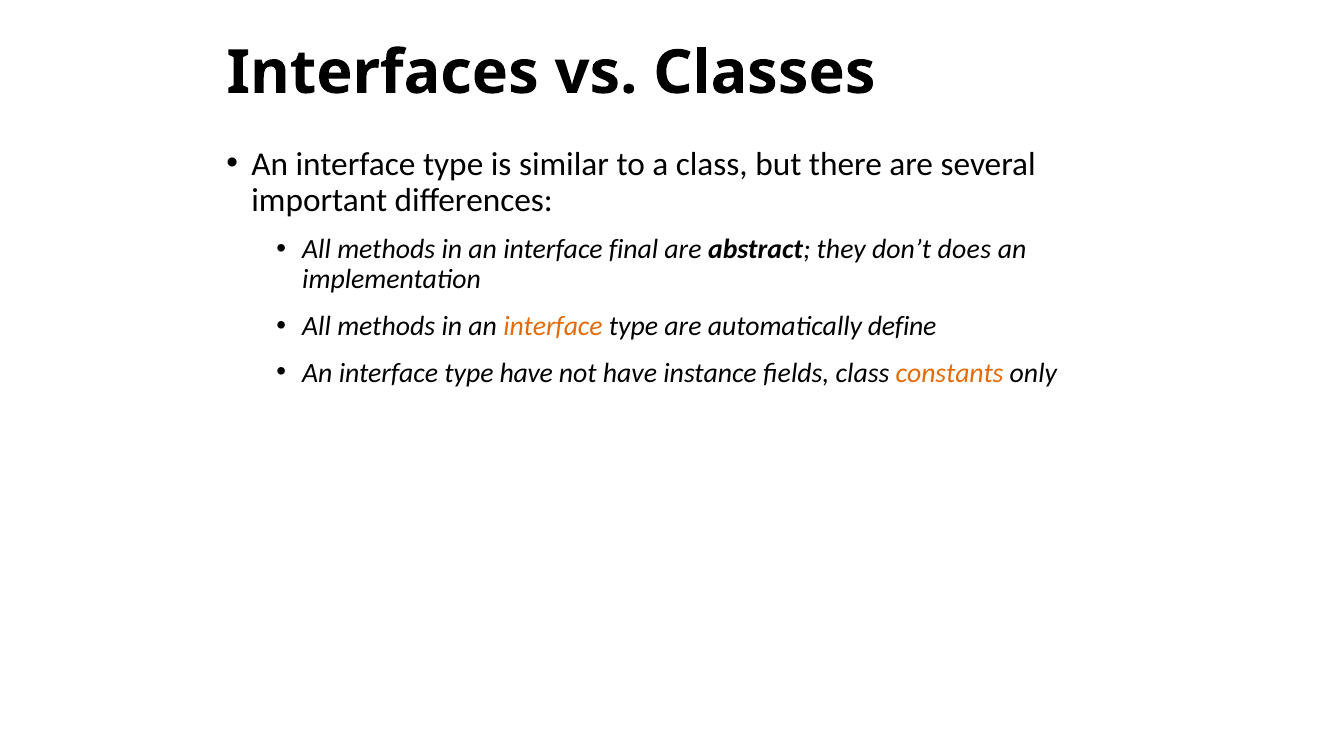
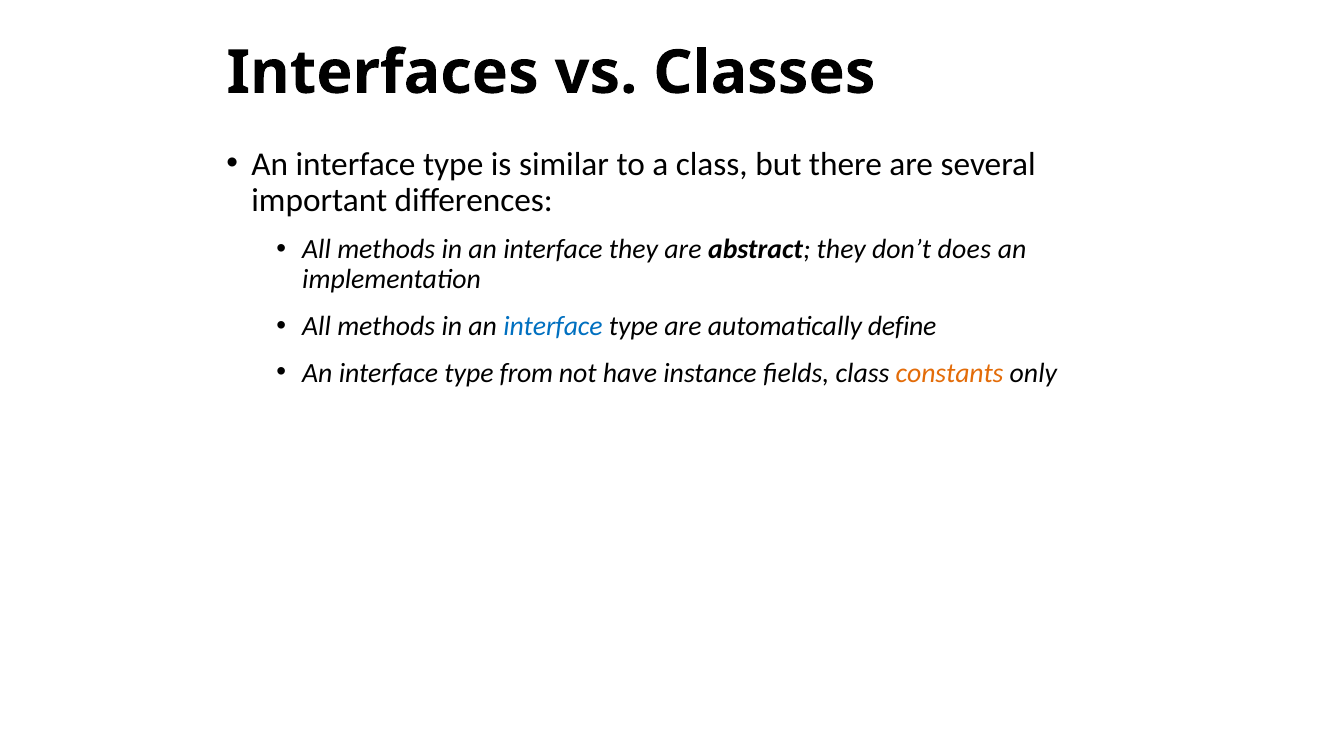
interface final: final -> they
interface at (553, 326) colour: orange -> blue
type have: have -> from
